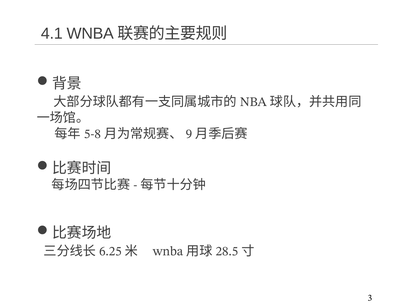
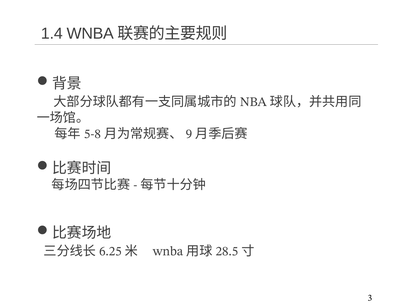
4.1: 4.1 -> 1.4
